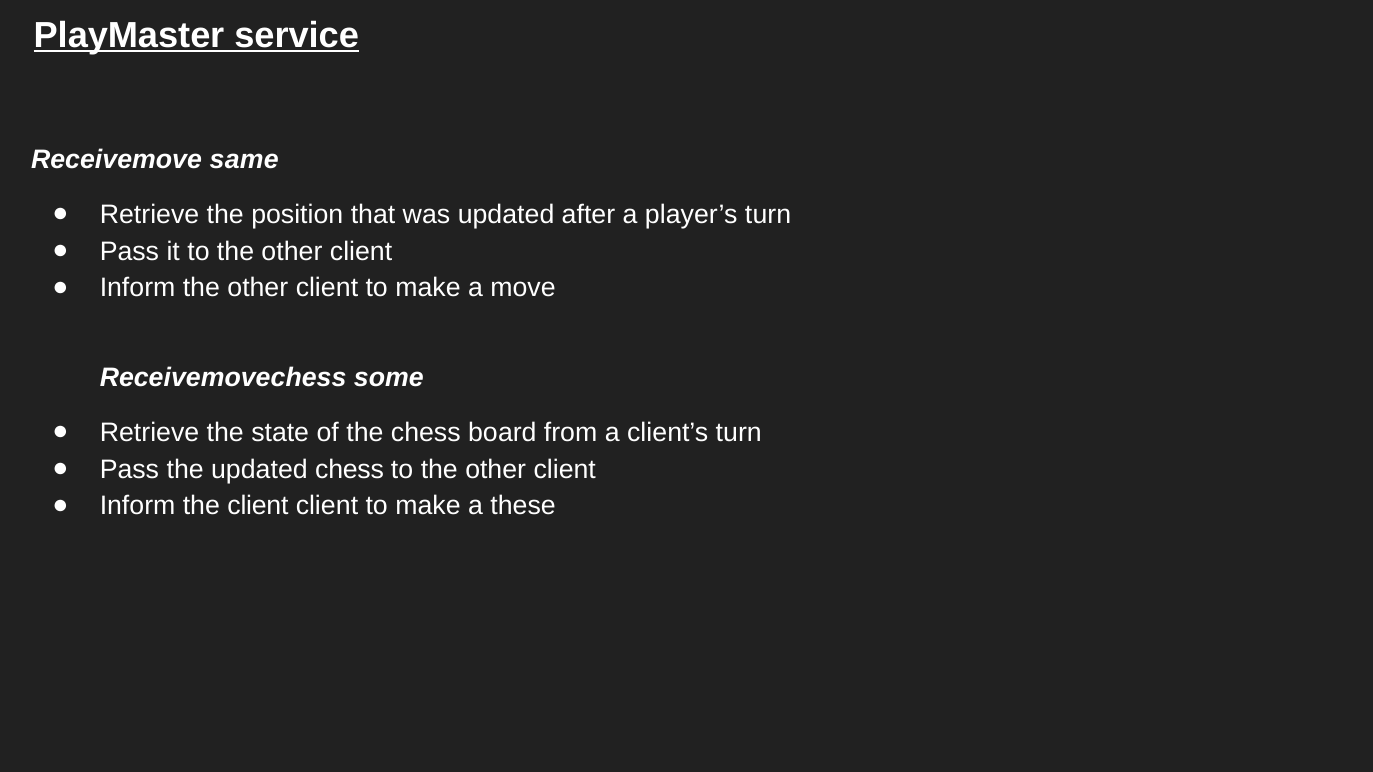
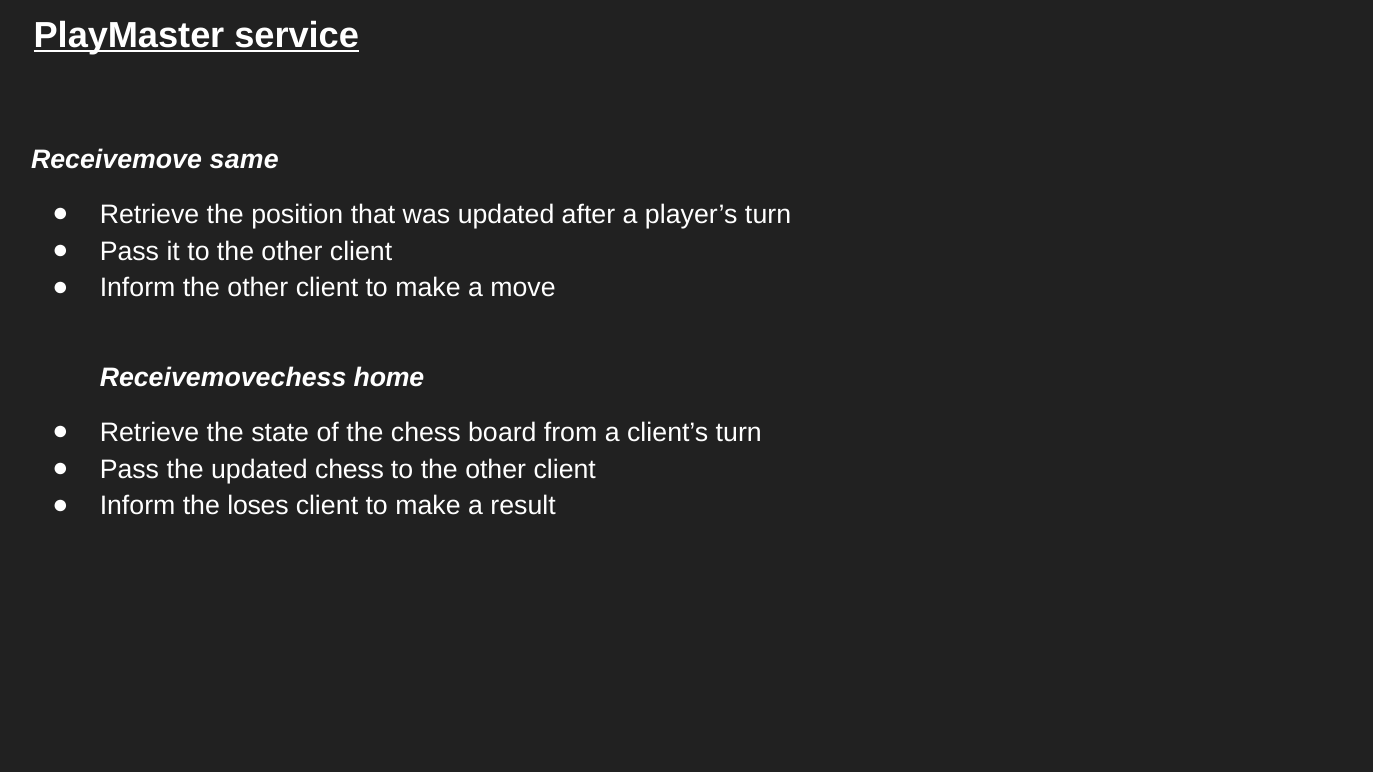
some: some -> home
the client: client -> loses
these: these -> result
